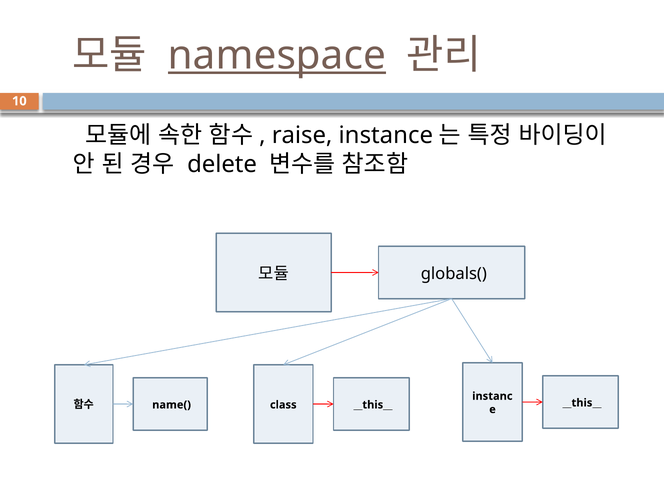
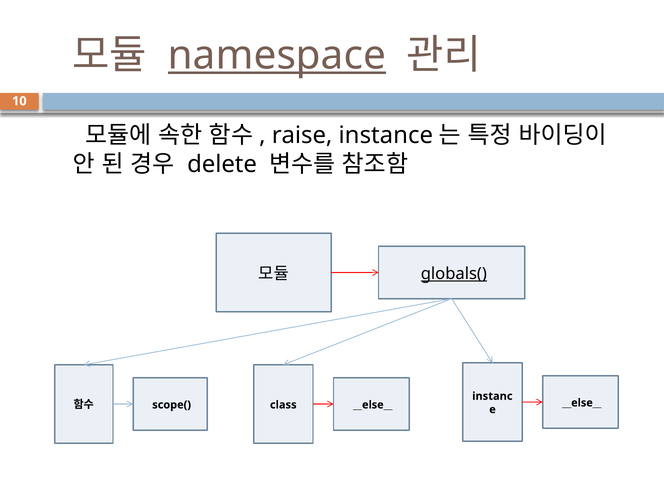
globals( underline: none -> present
name(: name( -> scope(
class __this__: __this__ -> __else__
__this__ at (582, 403): __this__ -> __else__
